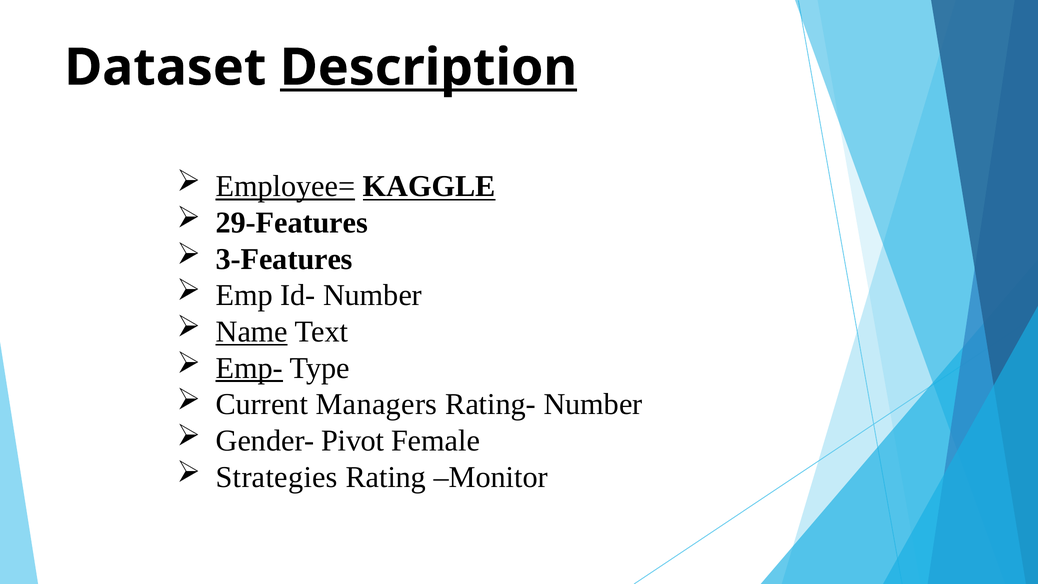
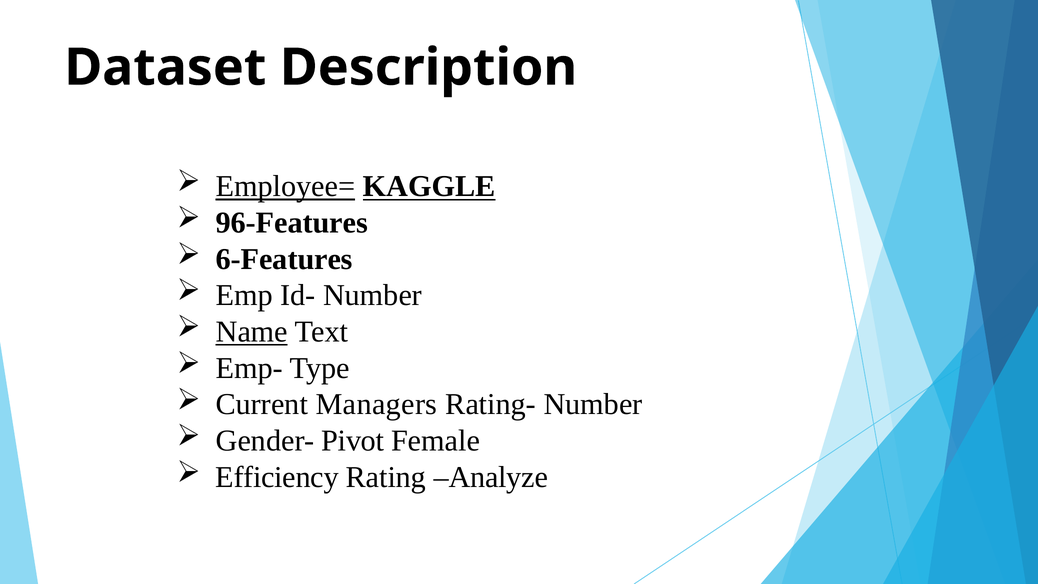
Description underline: present -> none
29-Features: 29-Features -> 96-Features
3-Features: 3-Features -> 6-Features
Emp- underline: present -> none
Strategies: Strategies -> Efficiency
Monitor: Monitor -> Analyze
